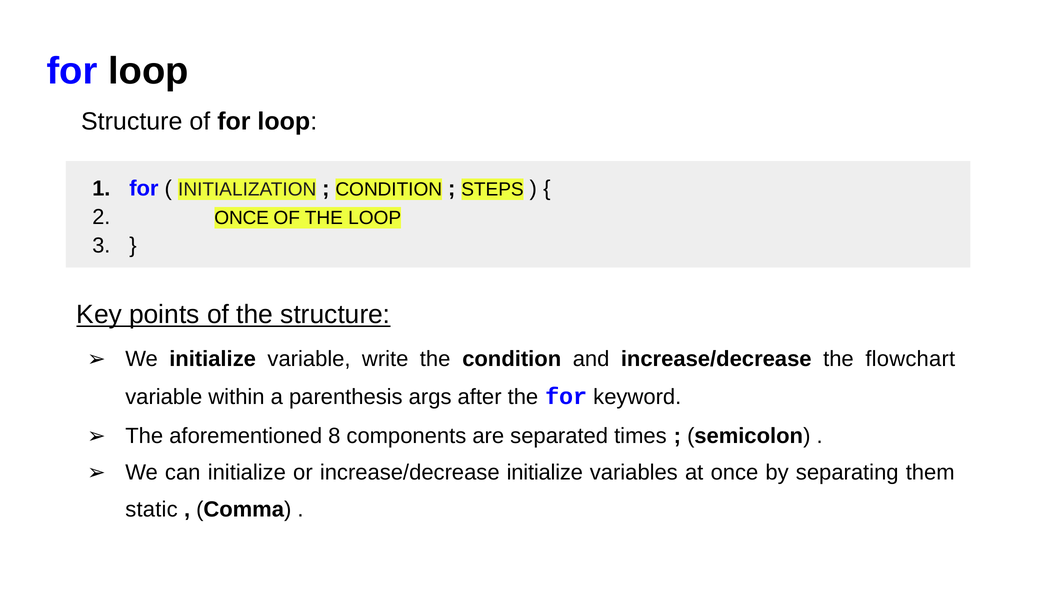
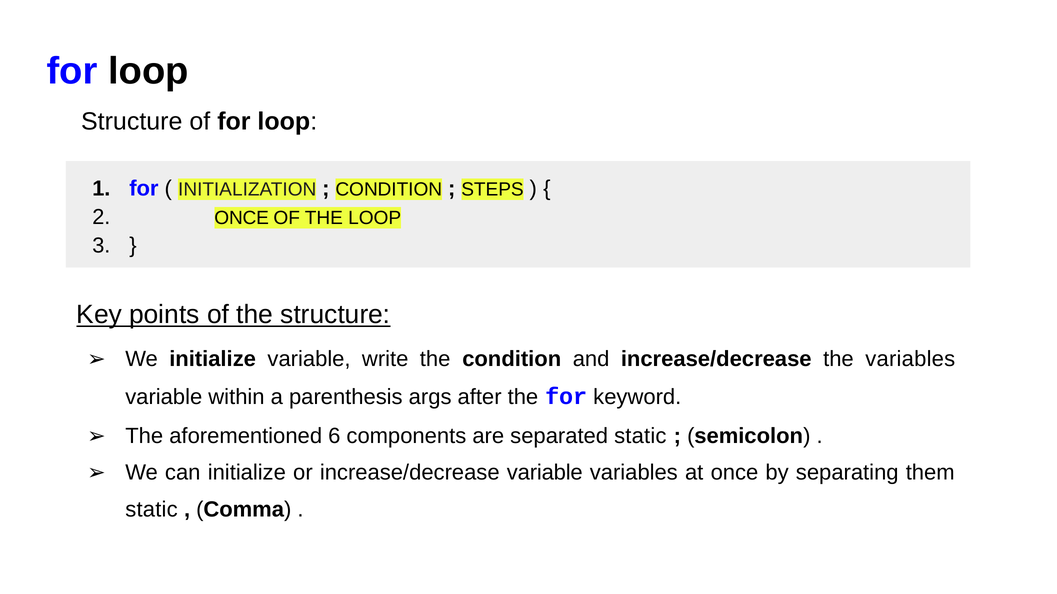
the flowchart: flowchart -> variables
8: 8 -> 6
separated times: times -> static
increase/decrease initialize: initialize -> variable
